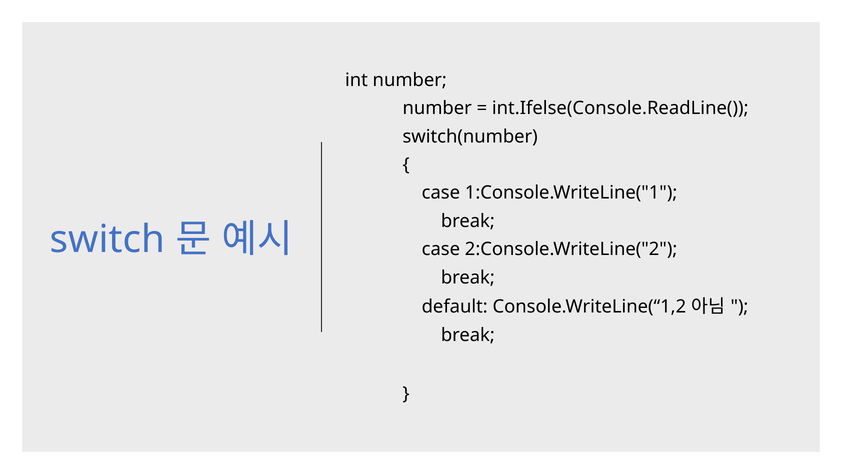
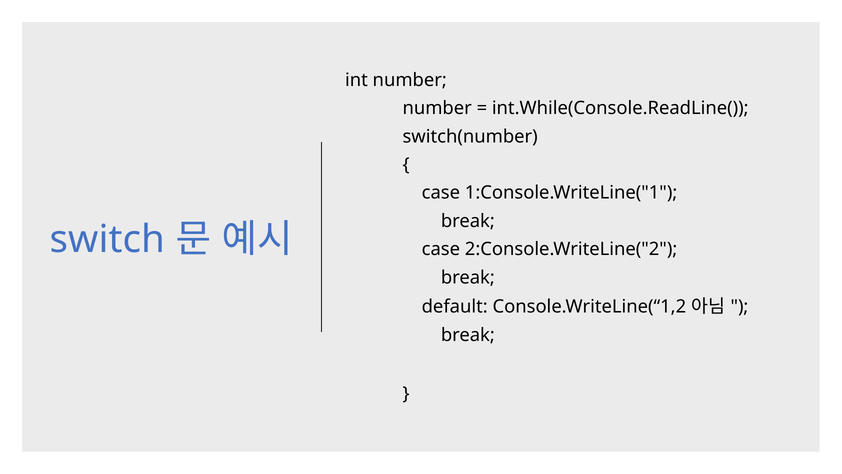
int.Ifelse(Console.ReadLine(: int.Ifelse(Console.ReadLine( -> int.While(Console.ReadLine(
